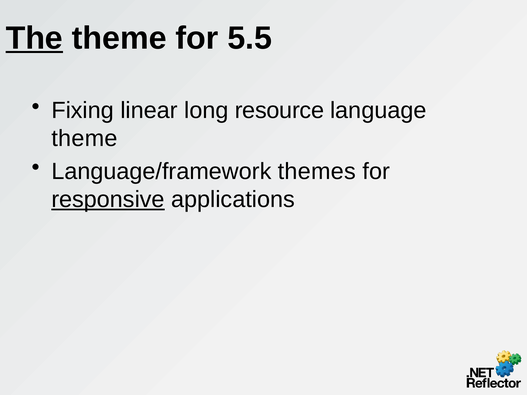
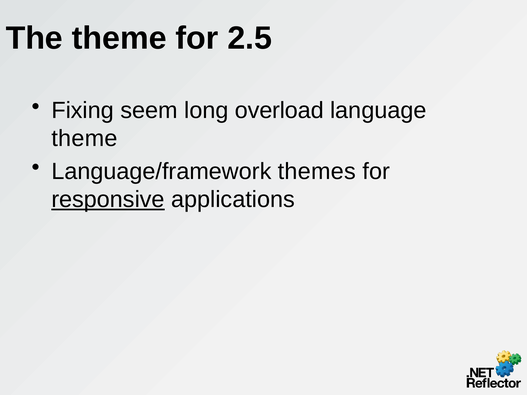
The underline: present -> none
5.5: 5.5 -> 2.5
linear: linear -> seem
resource: resource -> overload
